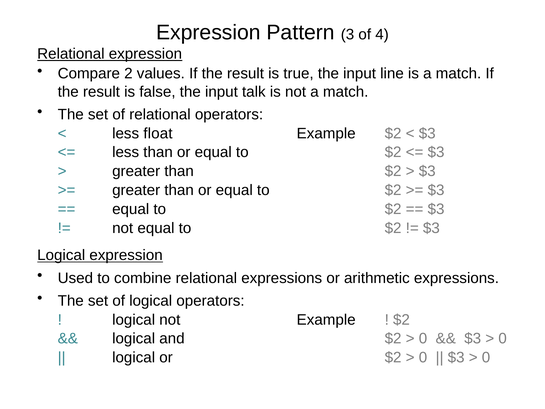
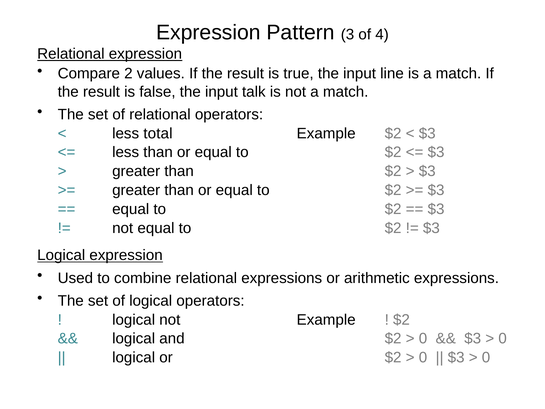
float: float -> total
